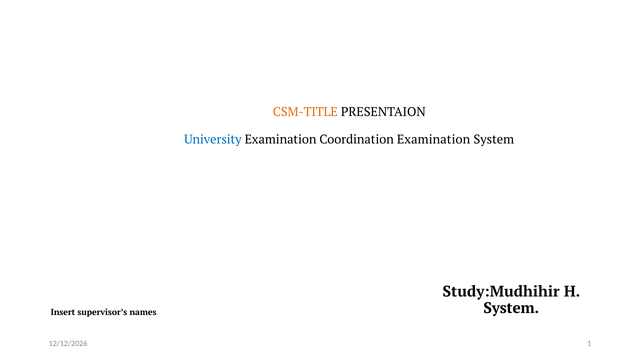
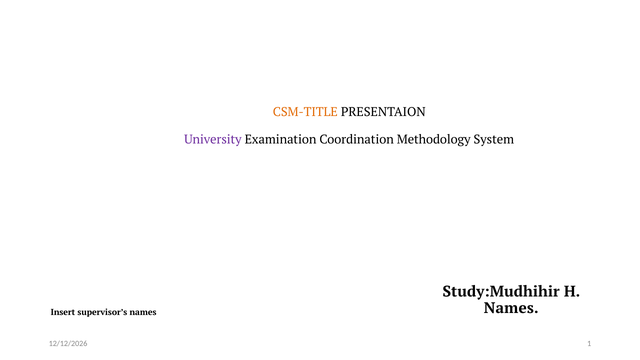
University colour: blue -> purple
Coordination Examination: Examination -> Methodology
System at (511, 308): System -> Names
